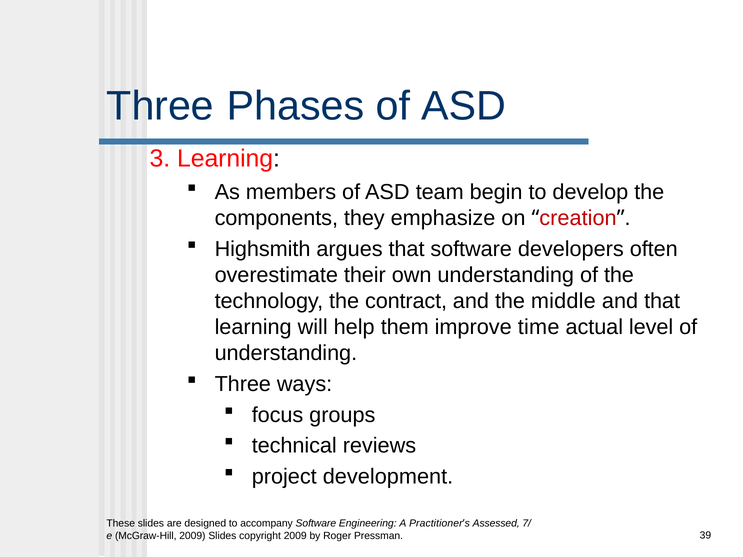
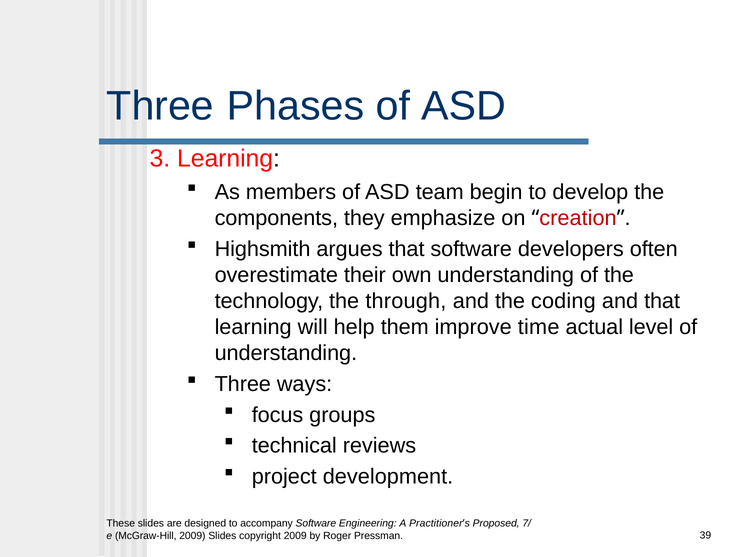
contract: contract -> through
middle: middle -> coding
Assessed: Assessed -> Proposed
